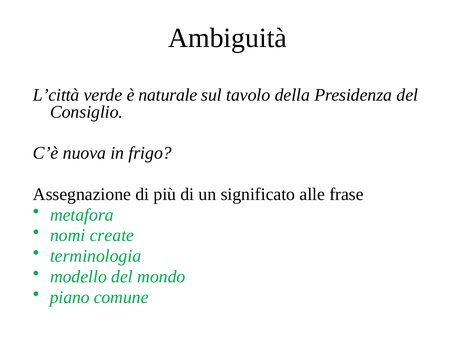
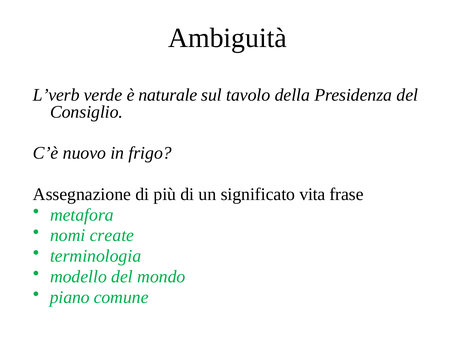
L’città: L’città -> L’verb
nuova: nuova -> nuovo
alle: alle -> vita
